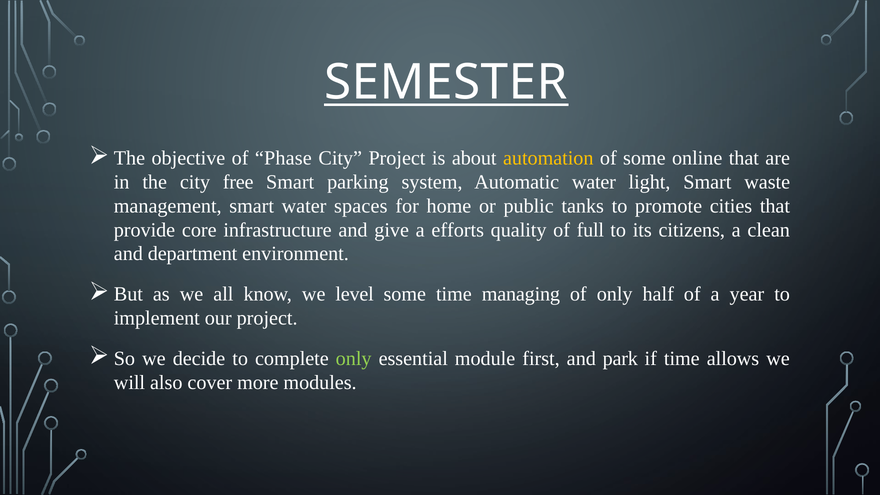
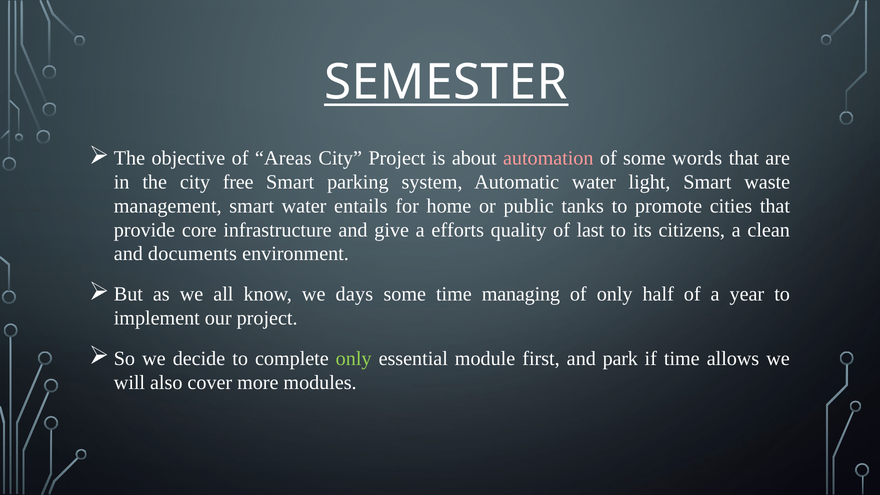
Phase: Phase -> Areas
automation colour: yellow -> pink
online: online -> words
spaces: spaces -> entails
full: full -> last
department: department -> documents
level: level -> days
